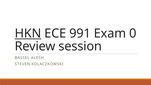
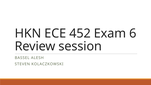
HKN underline: present -> none
991: 991 -> 452
0: 0 -> 6
